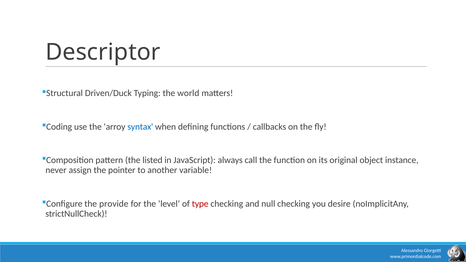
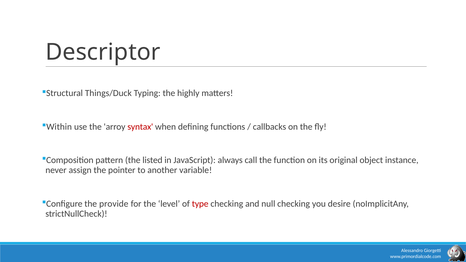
Driven/Duck: Driven/Duck -> Things/Duck
world: world -> highly
Coding: Coding -> Within
syntax colour: blue -> red
